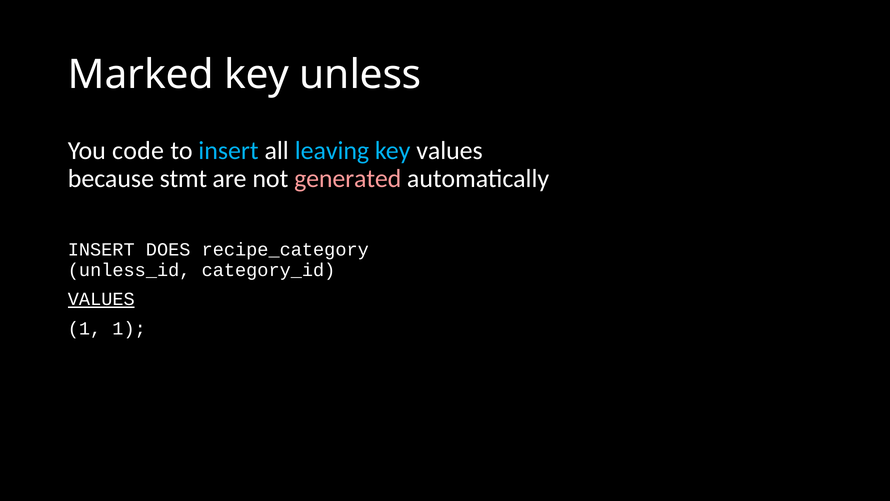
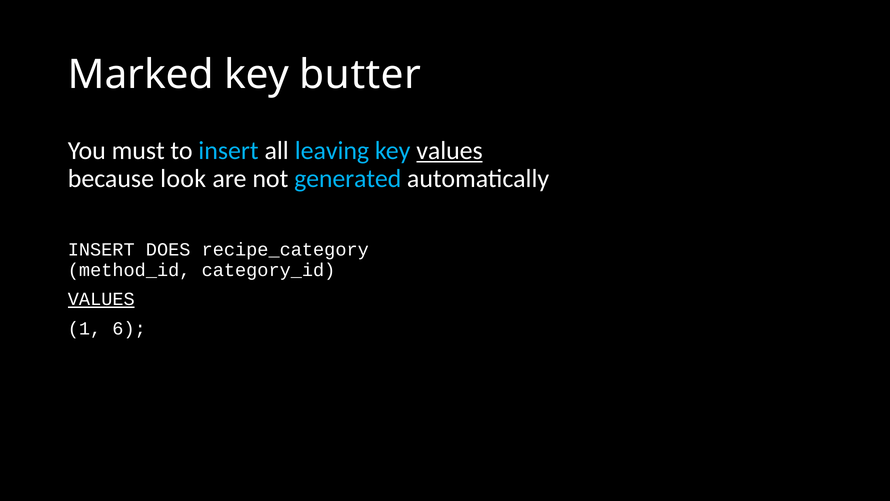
unless: unless -> butter
code: code -> must
values at (449, 150) underline: none -> present
stmt: stmt -> look
generated colour: pink -> light blue
unless_id: unless_id -> method_id
1 1: 1 -> 6
